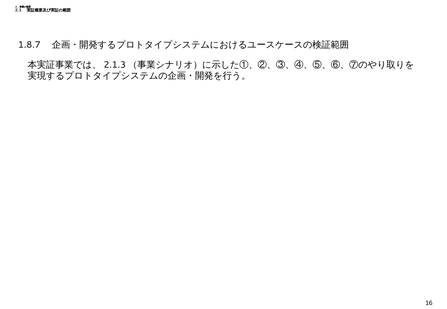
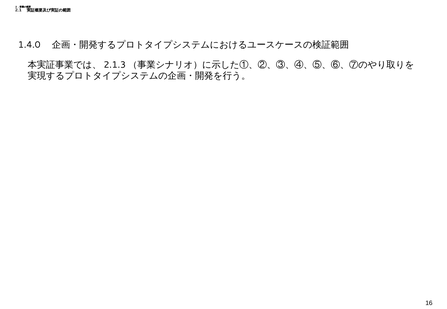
1.8.7: 1.8.7 -> 1.4.0
